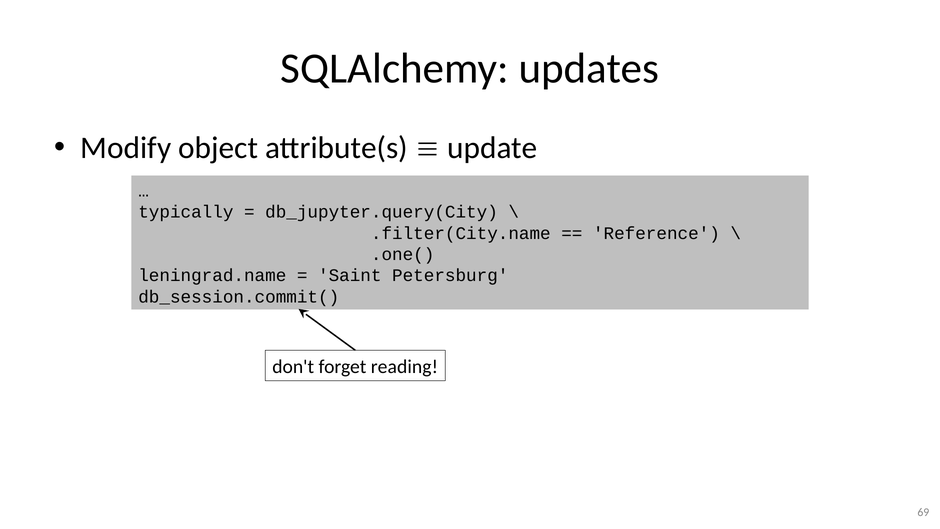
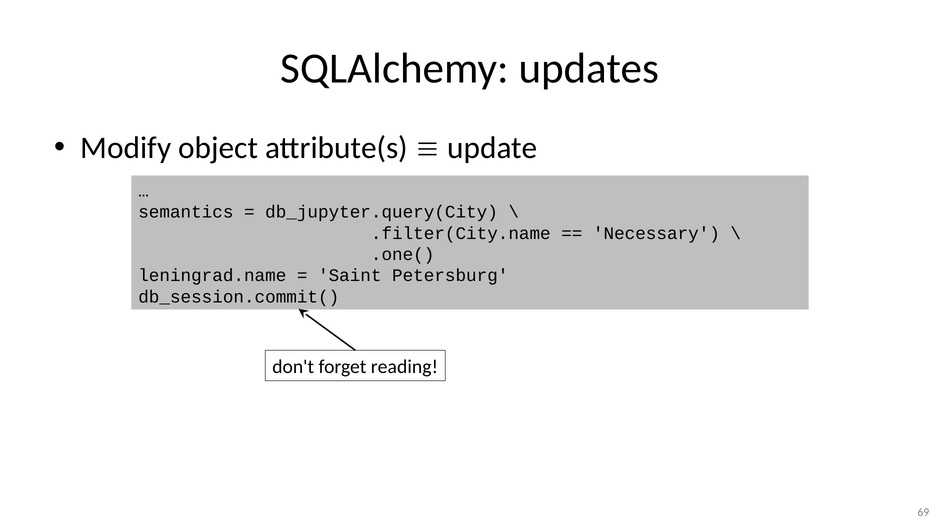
typically: typically -> semantics
Reference: Reference -> Necessary
